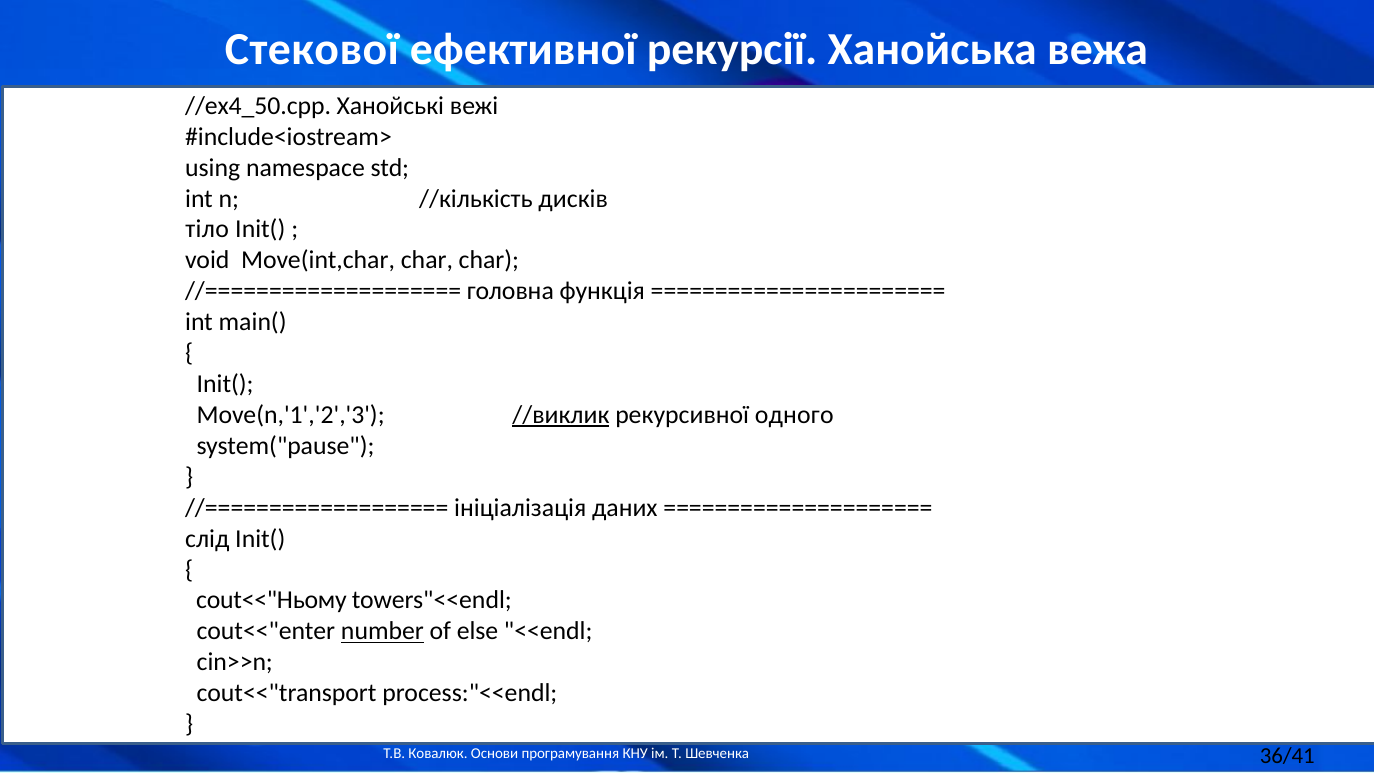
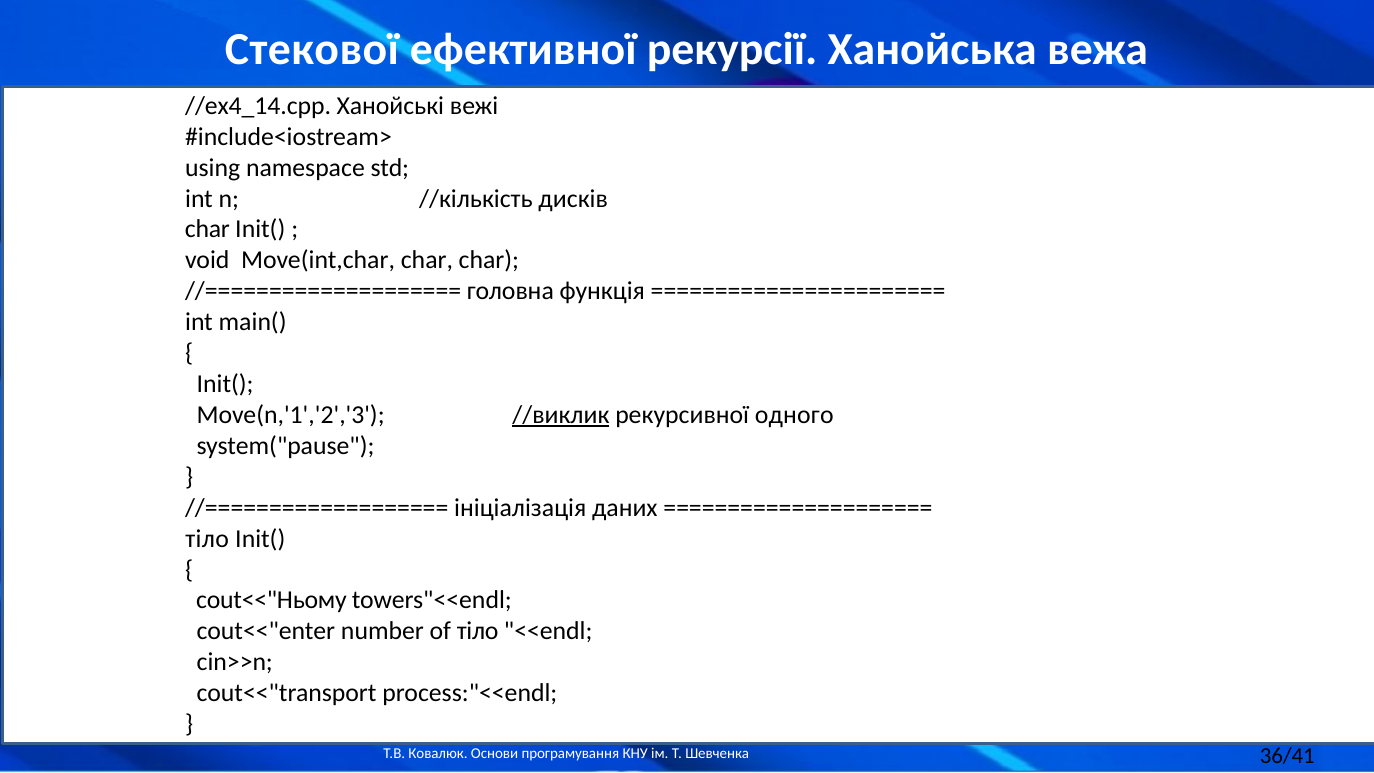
//ex4_50.cpp: //ex4_50.cpp -> //ex4_14.cpp
тіло at (207, 229): тіло -> char
слід at (207, 539): слід -> тіло
number underline: present -> none
of else: else -> тіло
